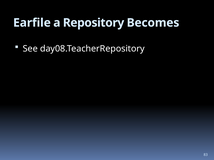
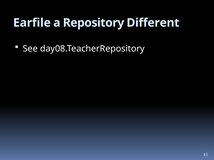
Becomes: Becomes -> Different
